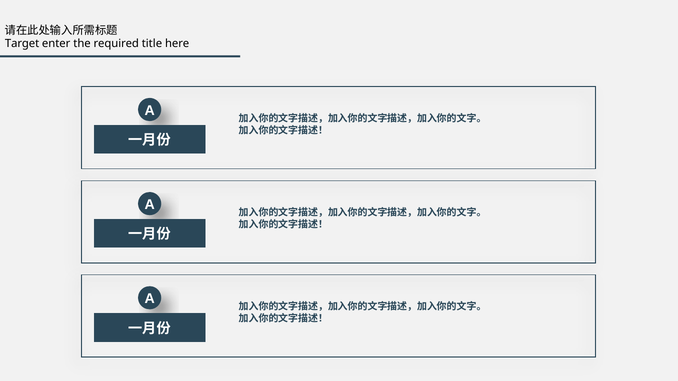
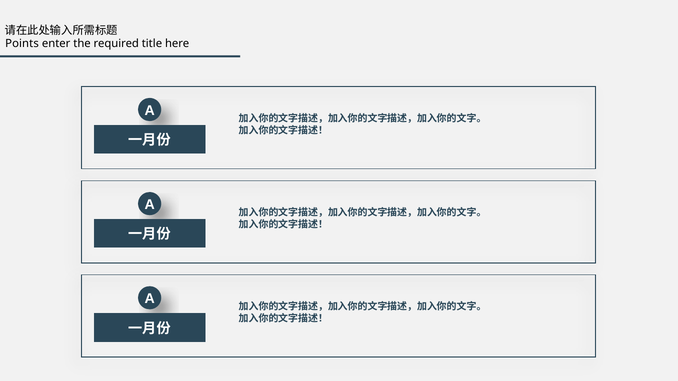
Target: Target -> Points
